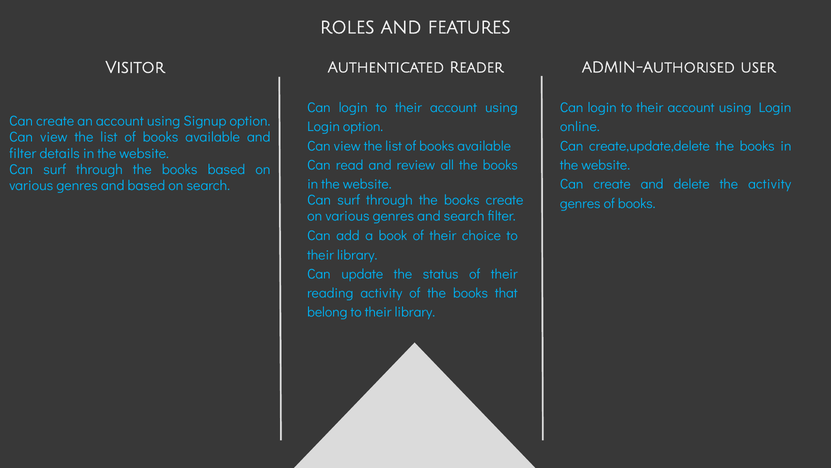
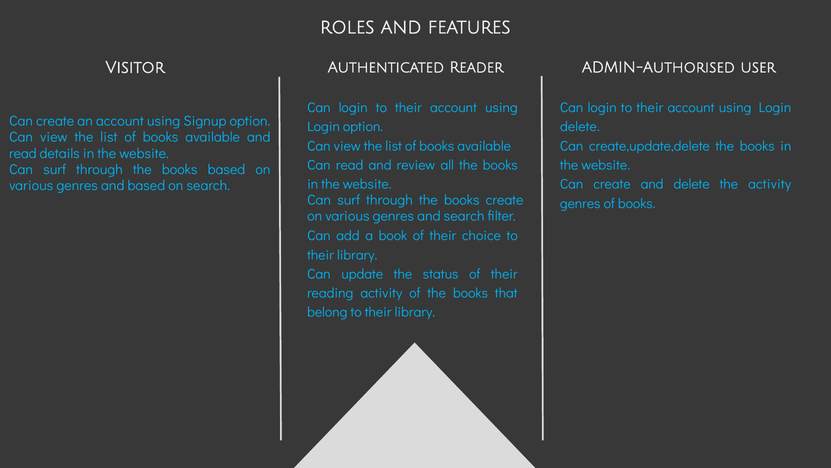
online at (580, 127): online -> delete
filter at (23, 153): filter -> read
